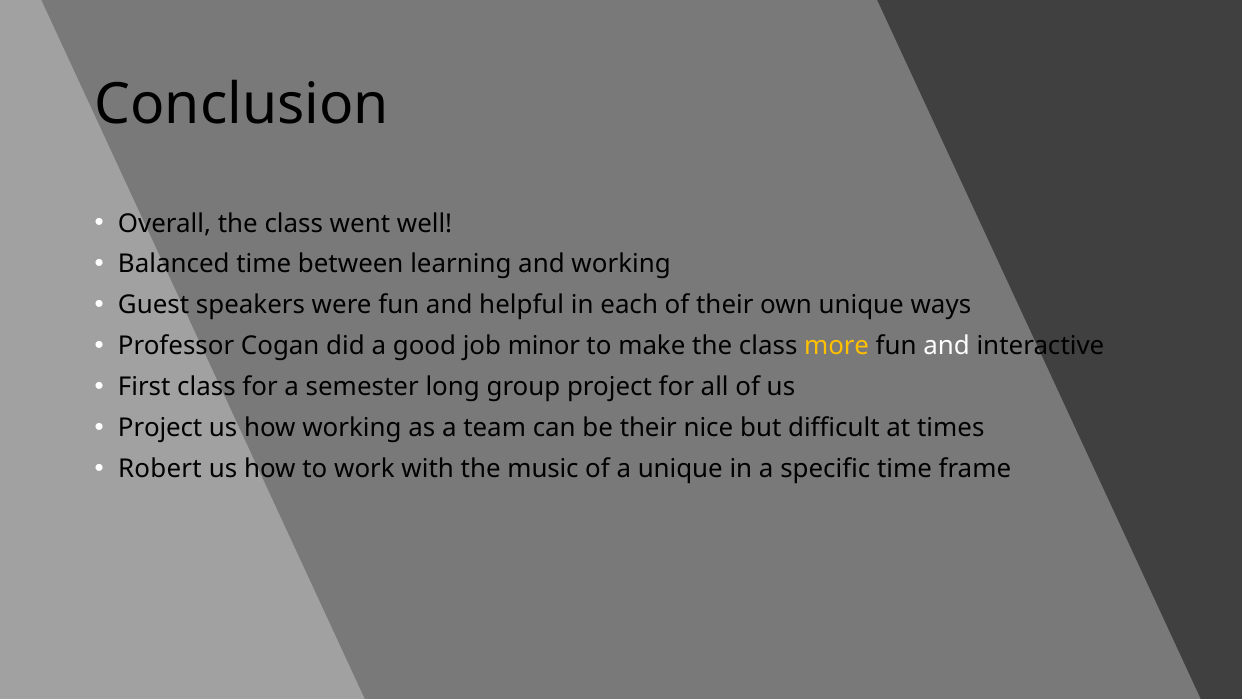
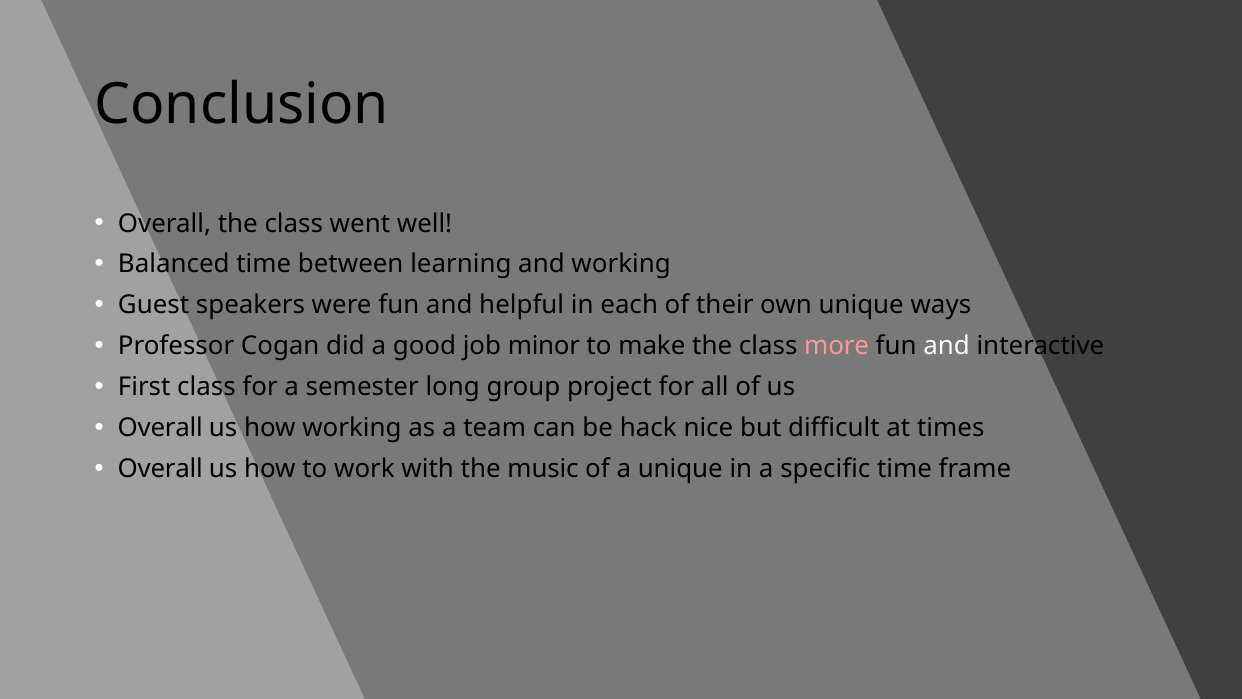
more colour: yellow -> pink
Project at (160, 428): Project -> Overall
be their: their -> hack
Robert at (160, 469): Robert -> Overall
